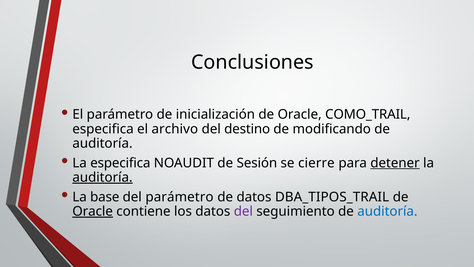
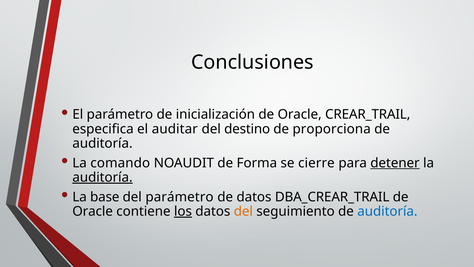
COMO_TRAIL: COMO_TRAIL -> CREAR_TRAIL
archivo: archivo -> auditar
modificando: modificando -> proporciona
La especifica: especifica -> comando
Sesión: Sesión -> Forma
DBA_TIPOS_TRAIL: DBA_TIPOS_TRAIL -> DBA_CREAR_TRAIL
Oracle at (93, 211) underline: present -> none
los underline: none -> present
del at (243, 211) colour: purple -> orange
